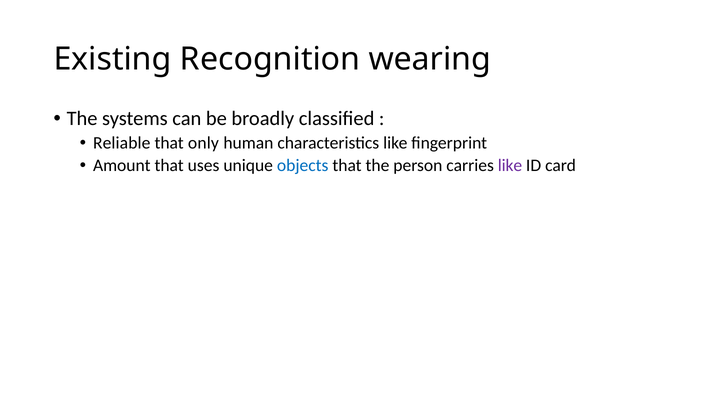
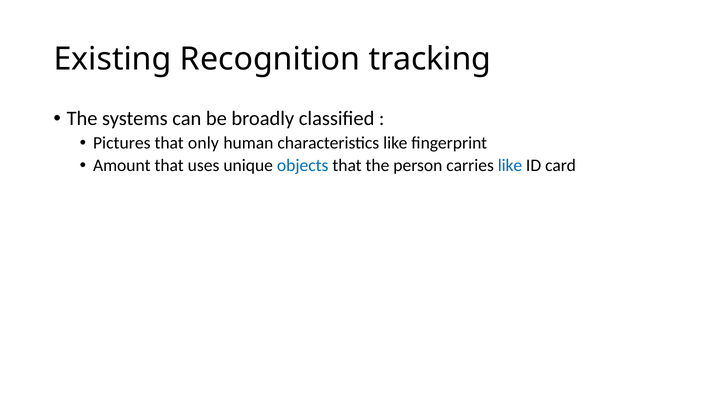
wearing: wearing -> tracking
Reliable: Reliable -> Pictures
like at (510, 165) colour: purple -> blue
